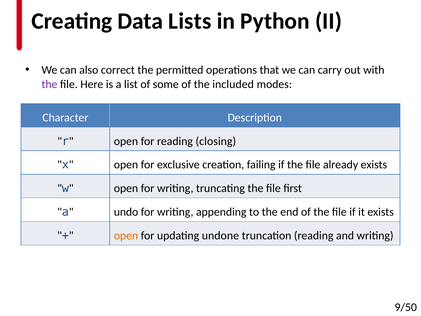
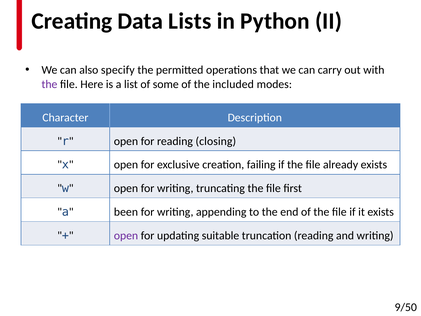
correct: correct -> specify
undo: undo -> been
open at (126, 235) colour: orange -> purple
undone: undone -> suitable
